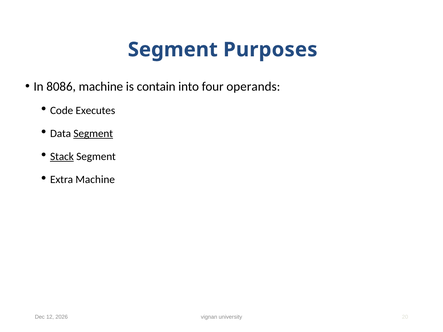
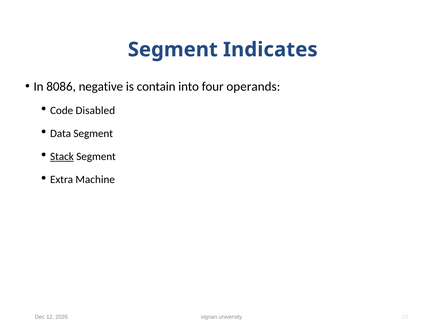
Purposes: Purposes -> Indicates
8086 machine: machine -> negative
Executes: Executes -> Disabled
Segment at (93, 134) underline: present -> none
